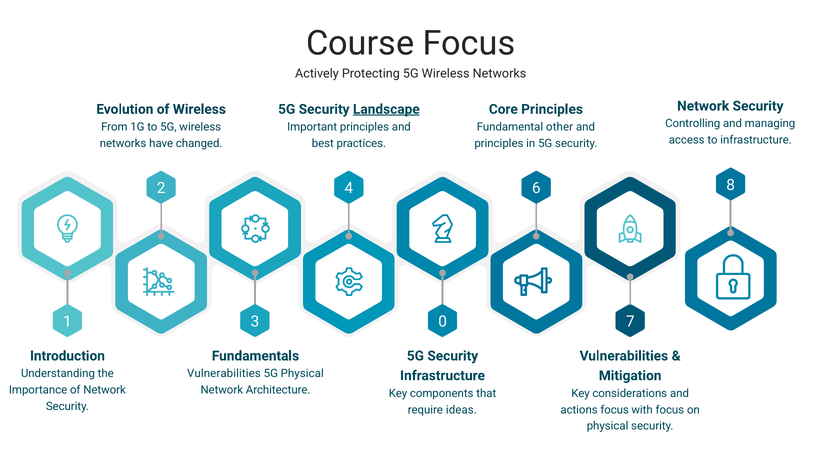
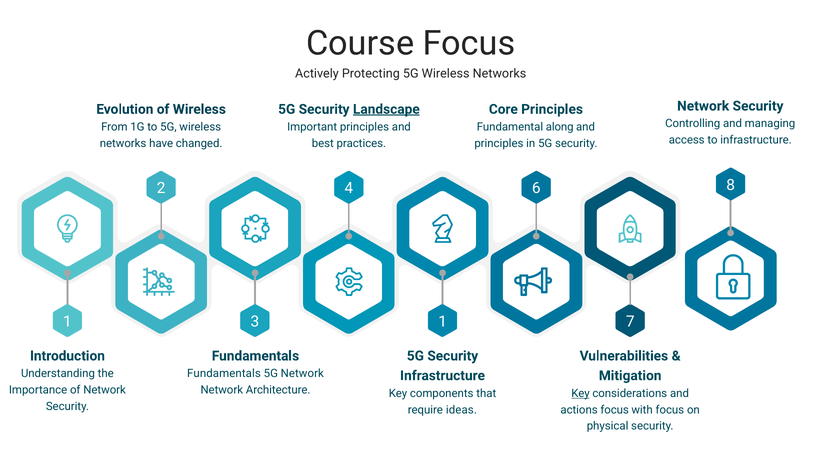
other: other -> along
1 0: 0 -> 1
Vulnerabilities at (224, 374): Vulnerabilities -> Fundamentals
5G Physical: Physical -> Network
Key at (580, 393) underline: none -> present
